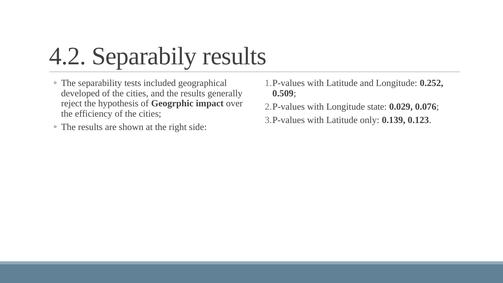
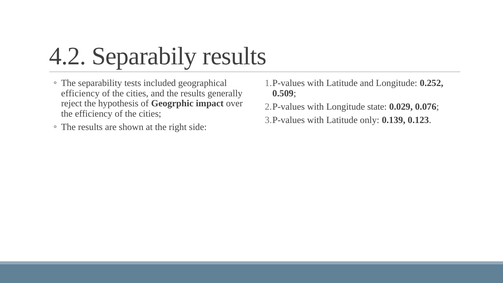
developed at (80, 93): developed -> efficiency
